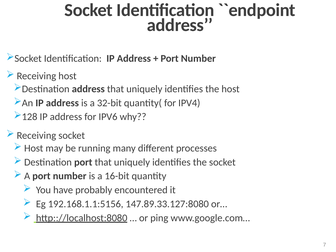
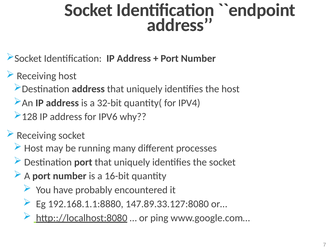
192.168.1.1:5156: 192.168.1.1:5156 -> 192.168.1.1:8880
